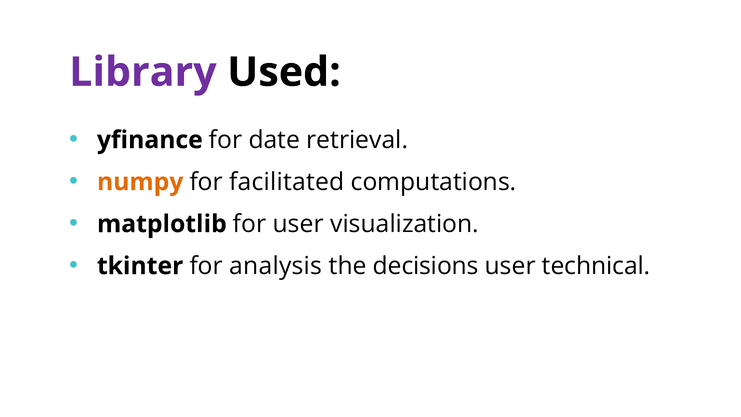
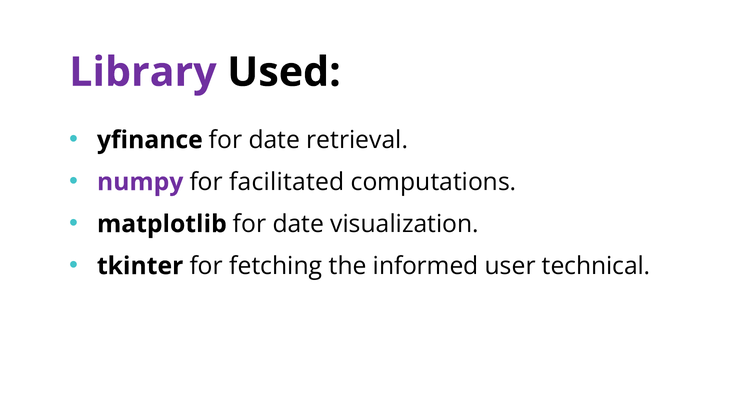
numpy colour: orange -> purple
matplotlib for user: user -> date
analysis: analysis -> fetching
decisions: decisions -> informed
